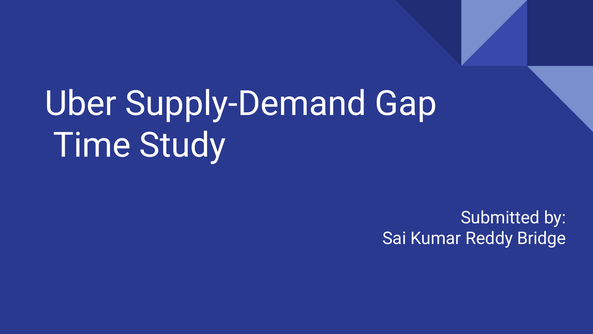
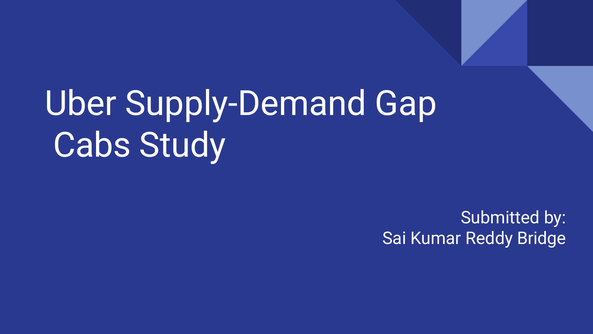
Time: Time -> Cabs
